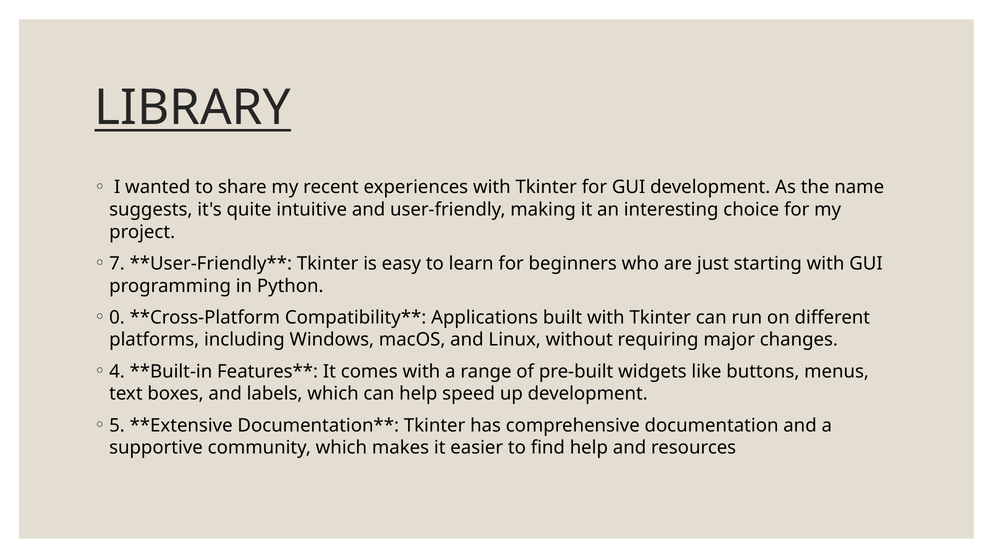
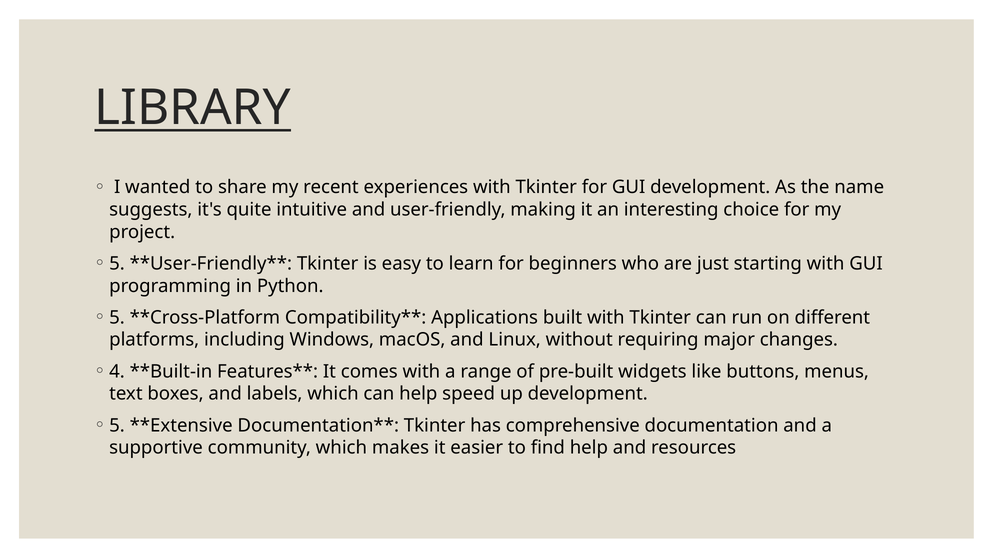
7 at (117, 264): 7 -> 5
0 at (117, 318): 0 -> 5
